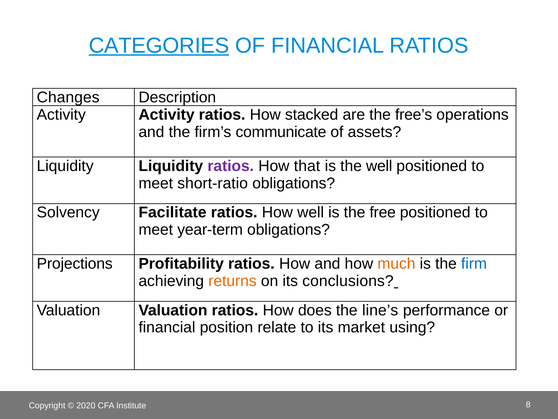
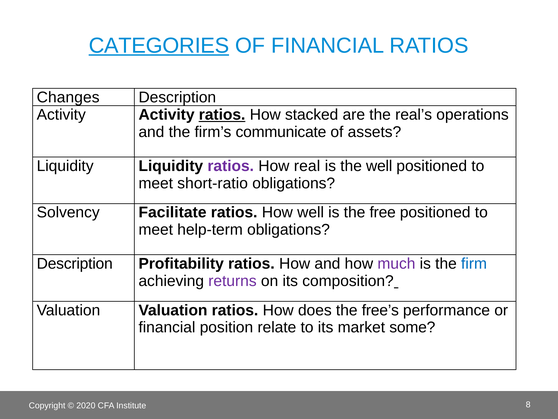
ratios at (222, 115) underline: none -> present
free’s: free’s -> real’s
that: that -> real
year-term: year-term -> help-term
Projections at (75, 263): Projections -> Description
much colour: orange -> purple
returns colour: orange -> purple
conclusions: conclusions -> composition
line’s: line’s -> free’s
using: using -> some
